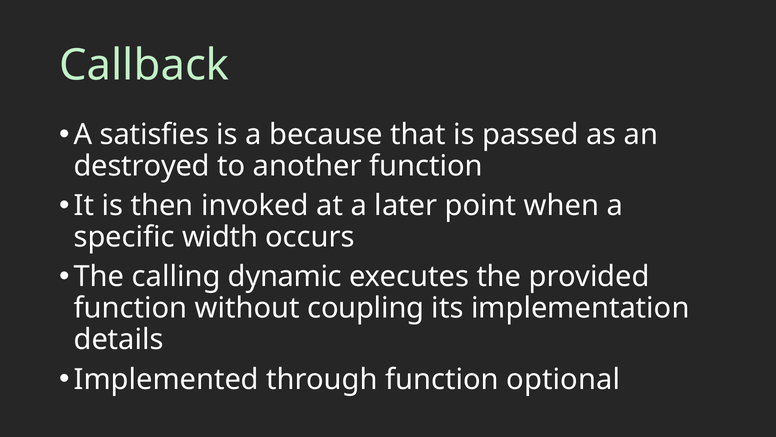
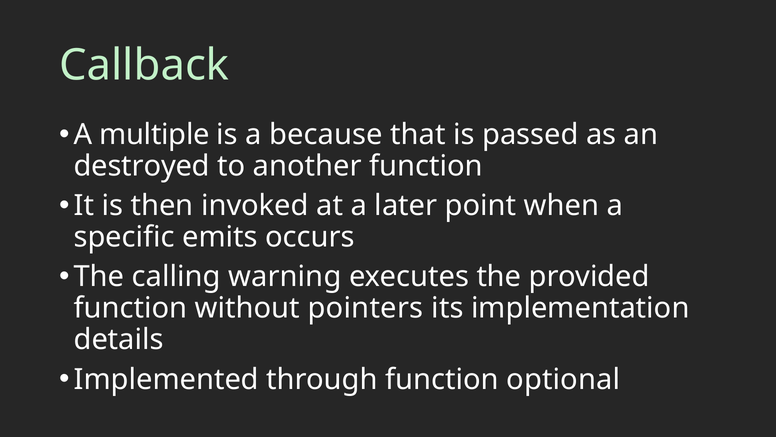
satisfies: satisfies -> multiple
width: width -> emits
dynamic: dynamic -> warning
coupling: coupling -> pointers
